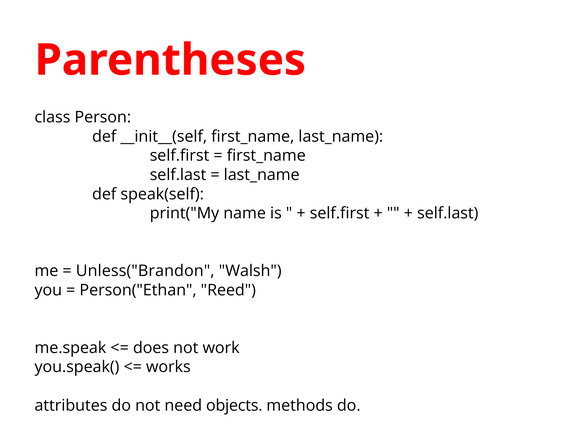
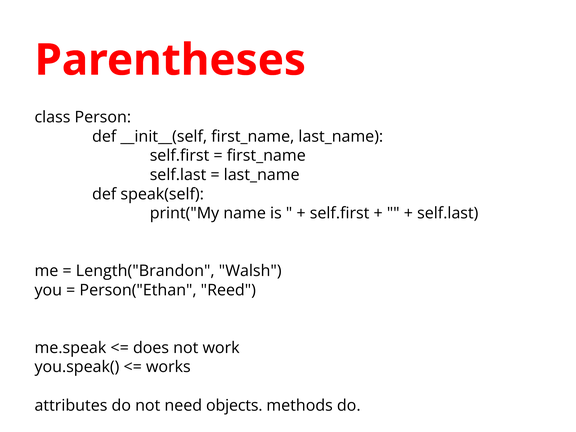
Unless("Brandon: Unless("Brandon -> Length("Brandon
